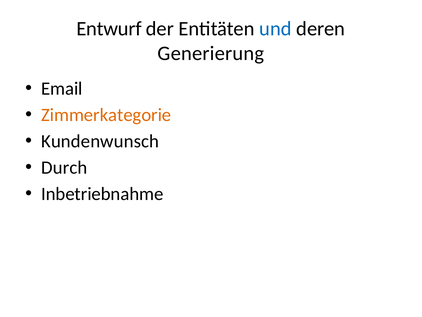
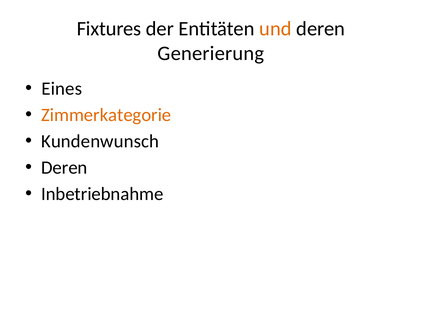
Entwurf: Entwurf -> Fixtures
und colour: blue -> orange
Email: Email -> Eines
Durch at (64, 167): Durch -> Deren
